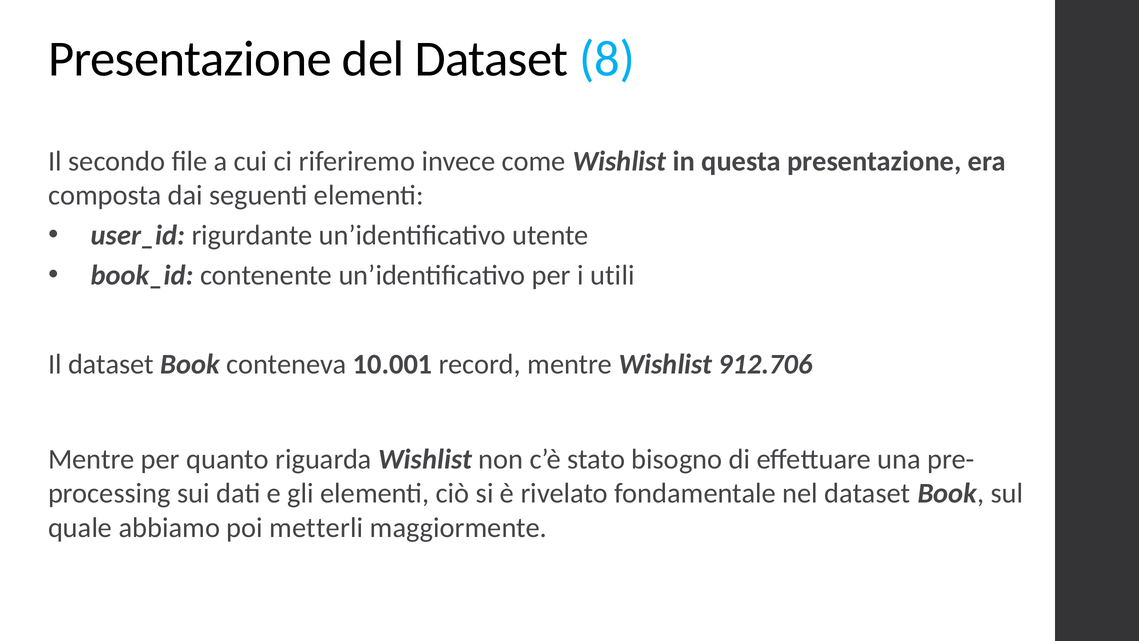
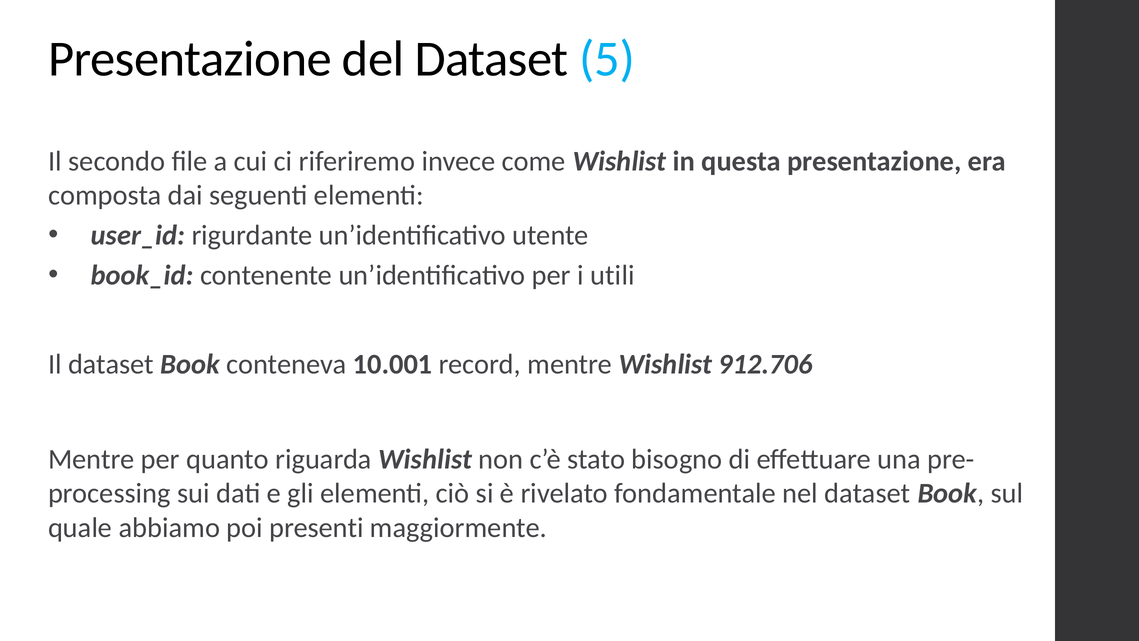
8: 8 -> 5
metterli: metterli -> presenti
